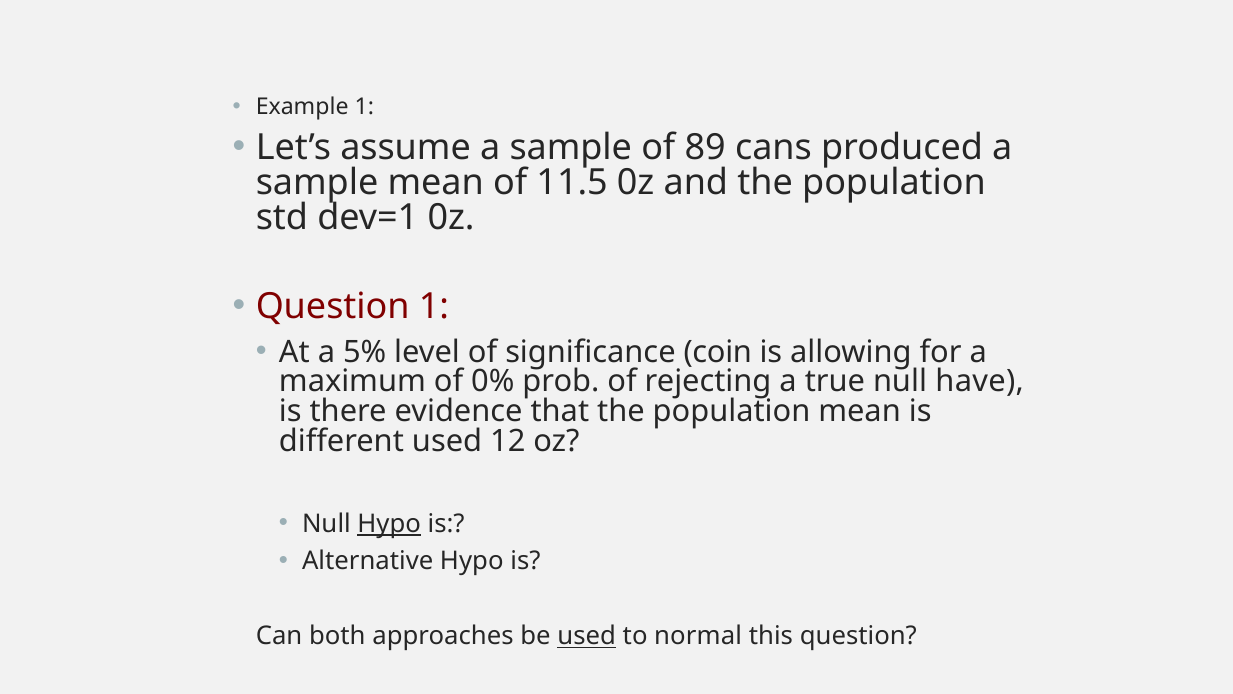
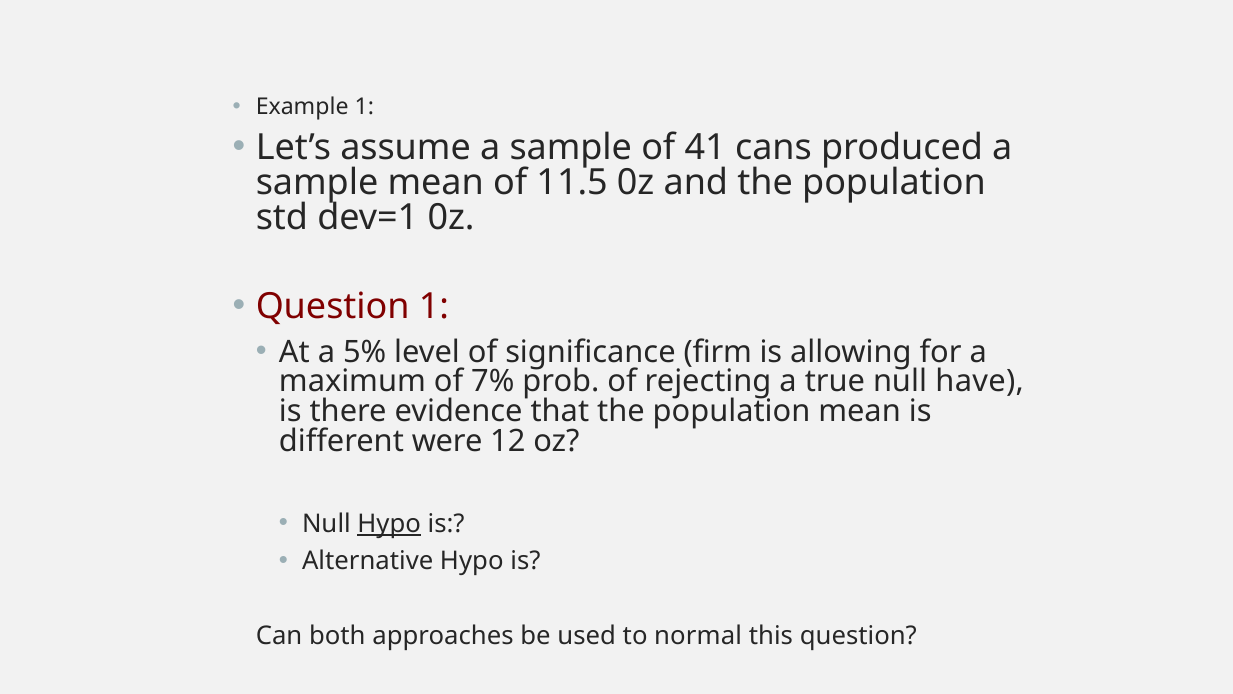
89: 89 -> 41
coin: coin -> firm
0%: 0% -> 7%
different used: used -> were
used at (587, 636) underline: present -> none
